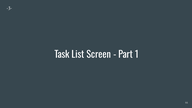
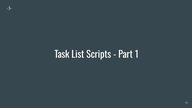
Screen: Screen -> Scripts
